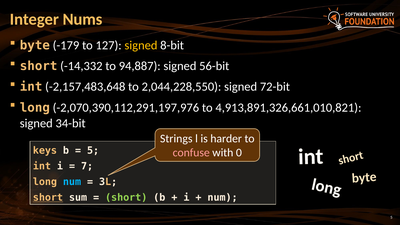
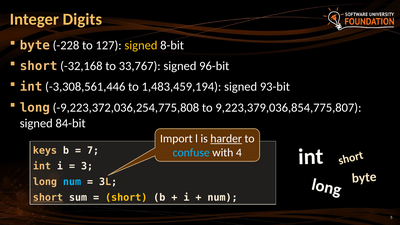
Nums: Nums -> Digits
-179: -179 -> -228
-14,332: -14,332 -> -32,168
94,887: 94,887 -> 33,767
56-bit: 56-bit -> 96-bit
-2,157,483,648: -2,157,483,648 -> -3,308,561,446
2,044,228,550: 2,044,228,550 -> 1,483,459,194
72-bit: 72-bit -> 93-bit
-2,070,390,112,291,197,976: -2,070,390,112,291,197,976 -> -9,223,372,036,254,775,808
4,913,891,326,661,010,821: 4,913,891,326,661,010,821 -> 9,223,379,036,854,775,807
34-bit: 34-bit -> 84-bit
Strings: Strings -> Import
harder underline: none -> present
5 at (93, 150): 5 -> 7
confuse colour: pink -> light blue
0: 0 -> 4
7: 7 -> 3
short at (126, 198) colour: light green -> yellow
